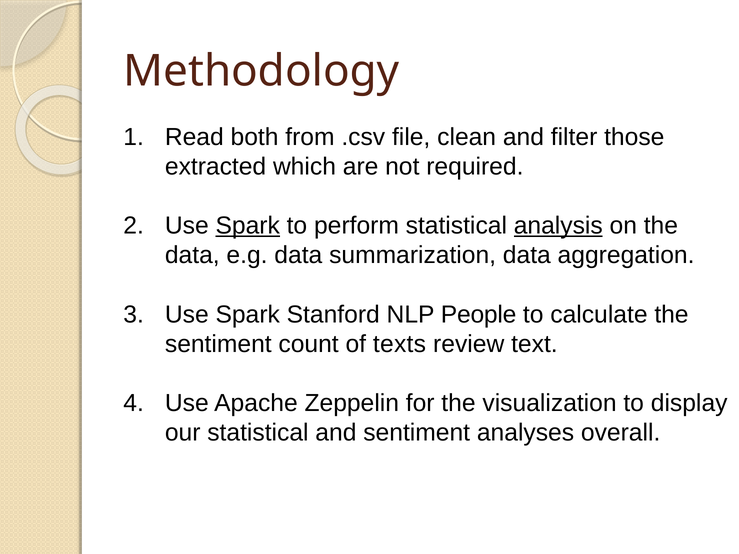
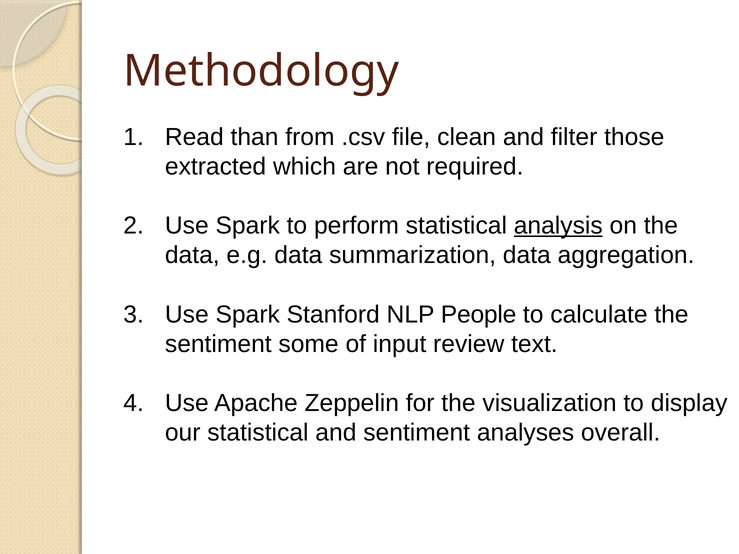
both: both -> than
Spark at (248, 226) underline: present -> none
count: count -> some
texts: texts -> input
